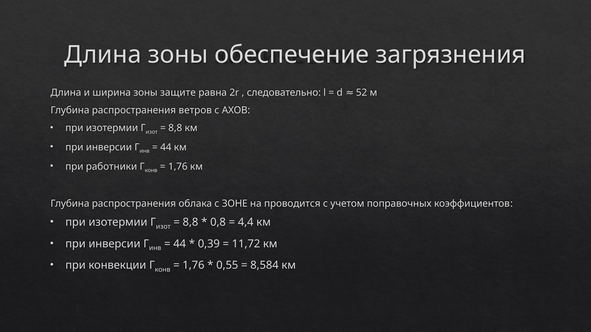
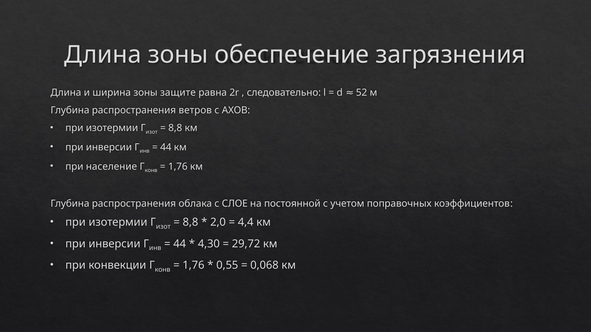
работники: работники -> население
ЗОНЕ: ЗОНЕ -> СЛОЕ
проводится: проводится -> постоянной
0,8: 0,8 -> 2,0
0,39: 0,39 -> 4,30
11,72: 11,72 -> 29,72
8,584: 8,584 -> 0,068
